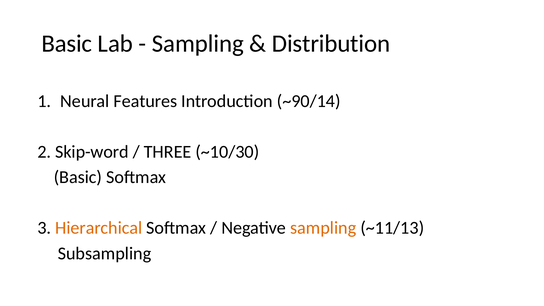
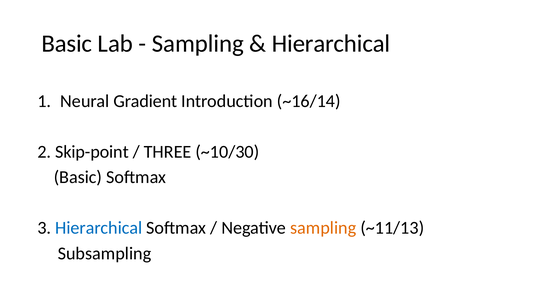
Distribution at (331, 44): Distribution -> Hierarchical
Features: Features -> Gradient
~90/14: ~90/14 -> ~16/14
Skip-word: Skip-word -> Skip-point
Hierarchical at (99, 228) colour: orange -> blue
